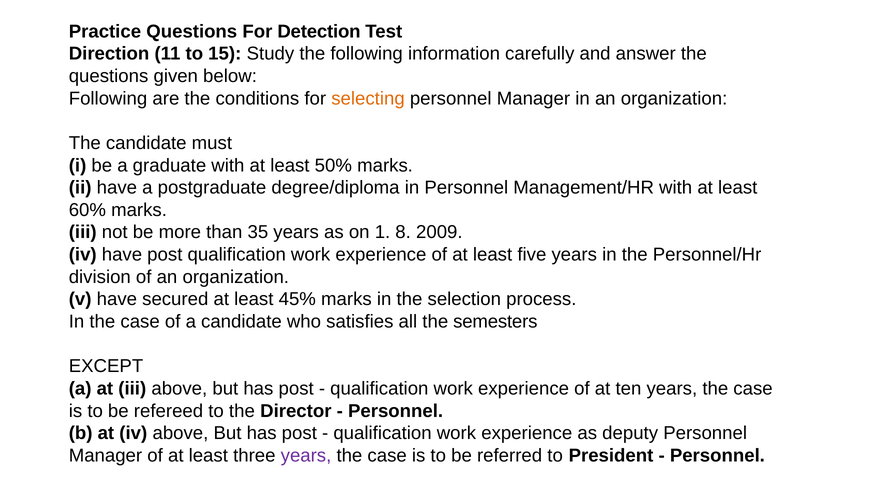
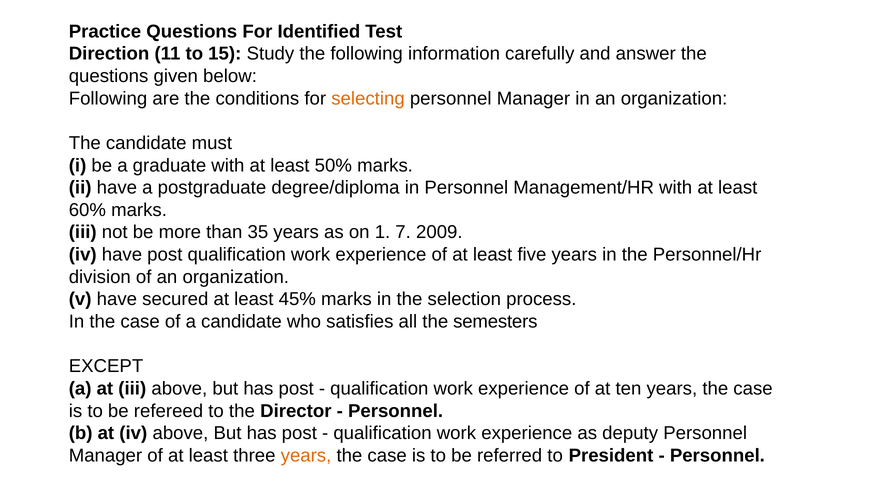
Detection: Detection -> Identified
8: 8 -> 7
years at (306, 455) colour: purple -> orange
